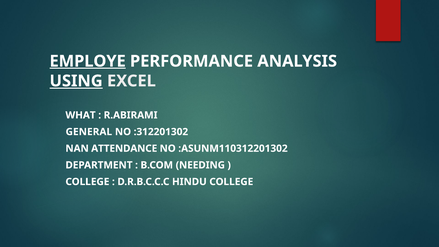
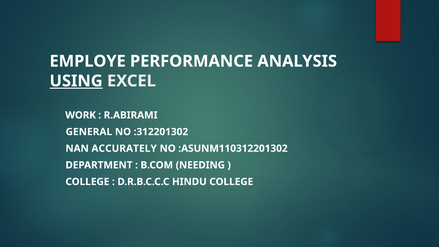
EMPLOYE underline: present -> none
WHAT: WHAT -> WORK
ATTENDANCE: ATTENDANCE -> ACCURATELY
